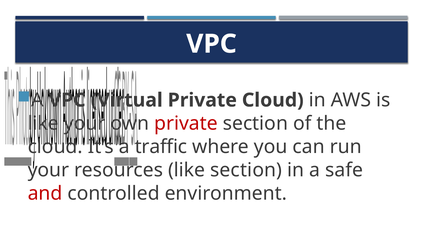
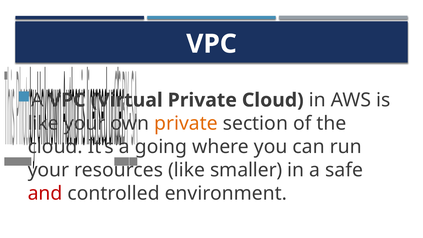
private at (186, 123) colour: red -> orange
traffic: traffic -> going
like section: section -> smaller
